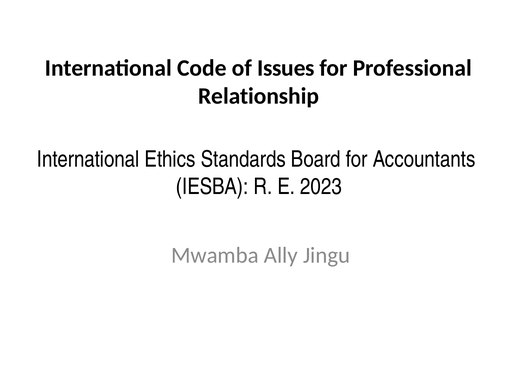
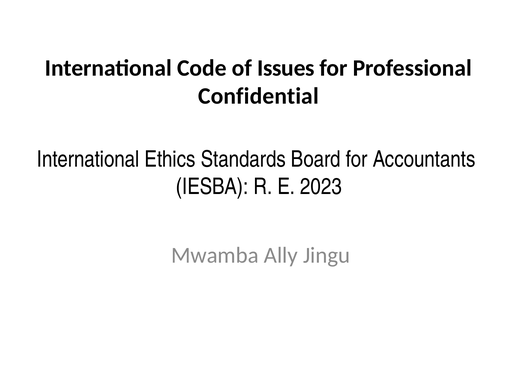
Relationship: Relationship -> Confidential
